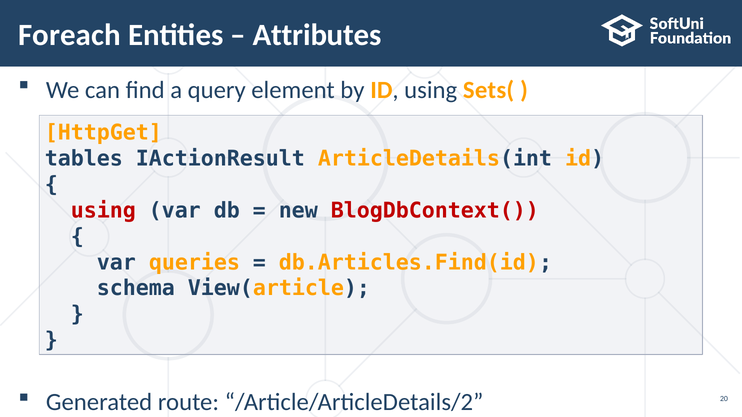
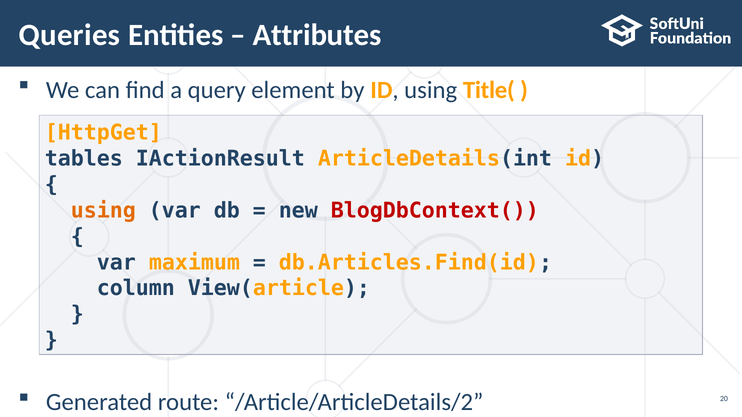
Foreach: Foreach -> Queries
Sets(: Sets( -> Title(
using at (103, 211) colour: red -> orange
queries: queries -> maximum
schema: schema -> column
